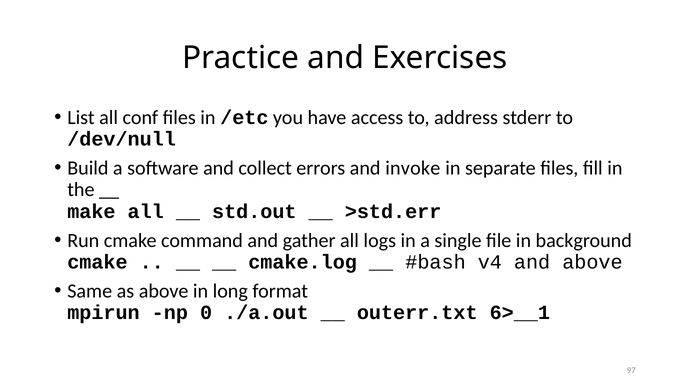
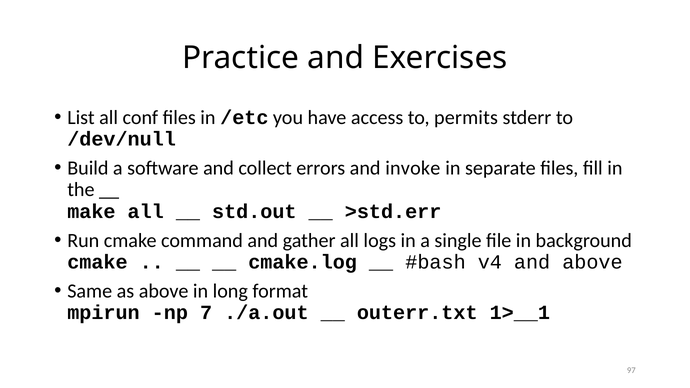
address: address -> permits
0: 0 -> 7
6>__1: 6>__1 -> 1>__1
